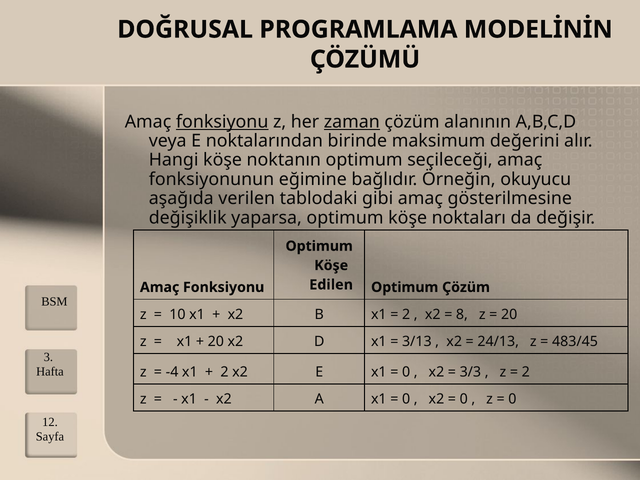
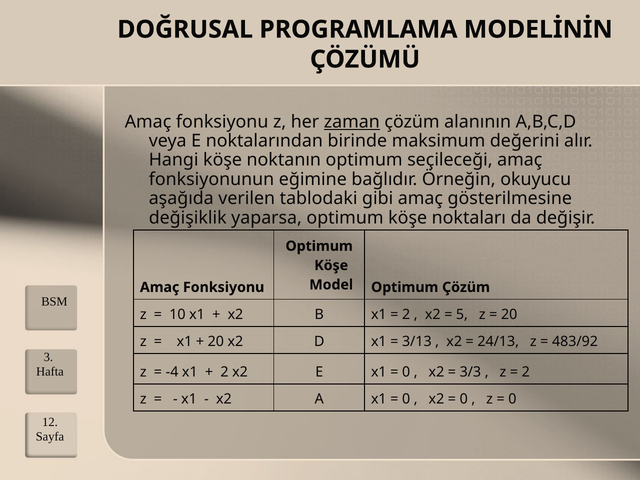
fonksiyonu at (222, 122) underline: present -> none
Edilen: Edilen -> Model
8: 8 -> 5
483/45: 483/45 -> 483/92
